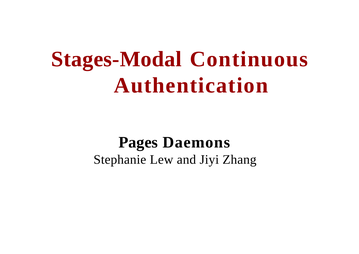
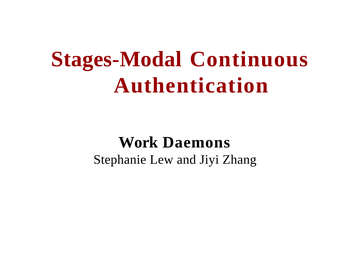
Pages at (138, 142): Pages -> Work
